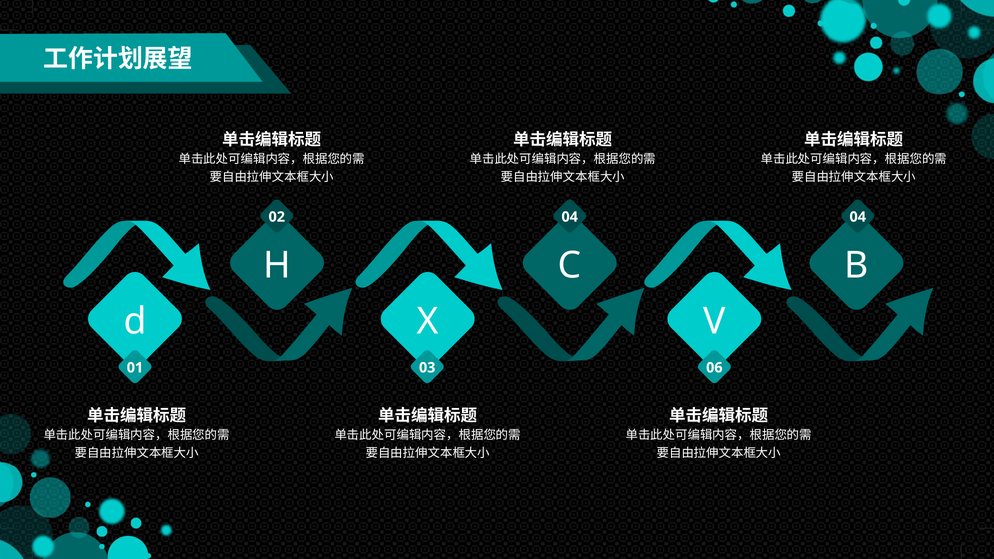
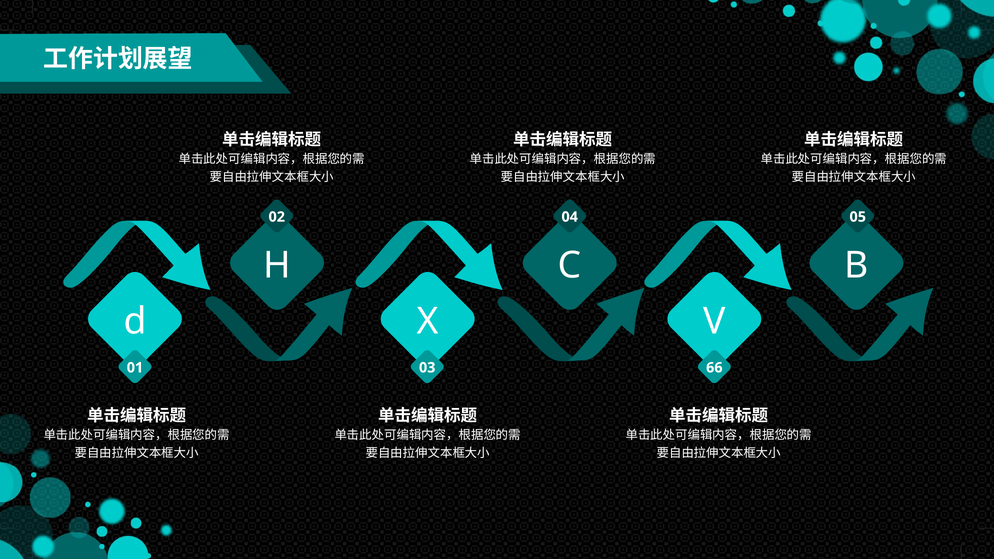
04 04: 04 -> 05
06: 06 -> 66
